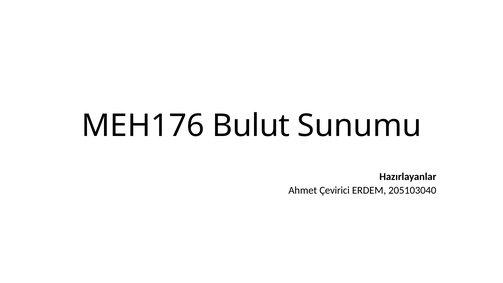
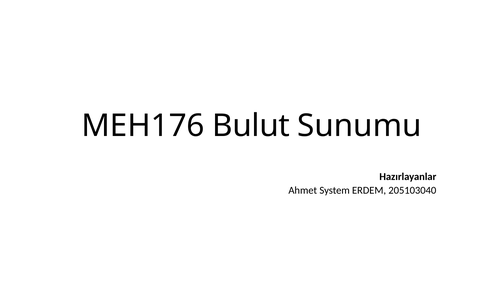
Çevirici: Çevirici -> System
